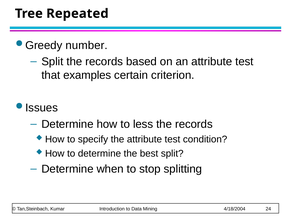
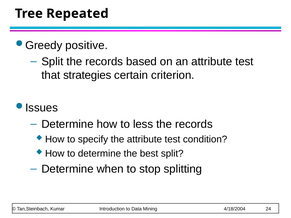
number: number -> positive
examples: examples -> strategies
